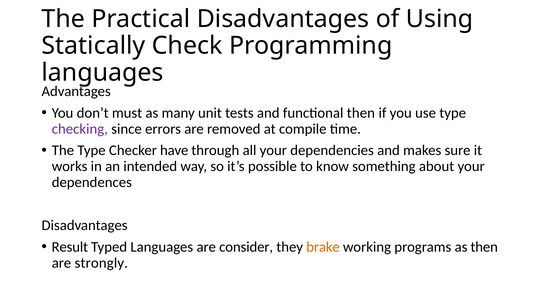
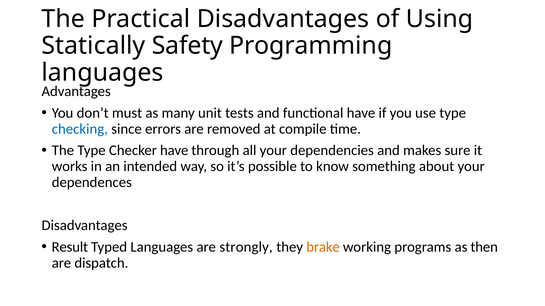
Check: Check -> Safety
functional then: then -> have
checking colour: purple -> blue
consider: consider -> strongly
strongly: strongly -> dispatch
